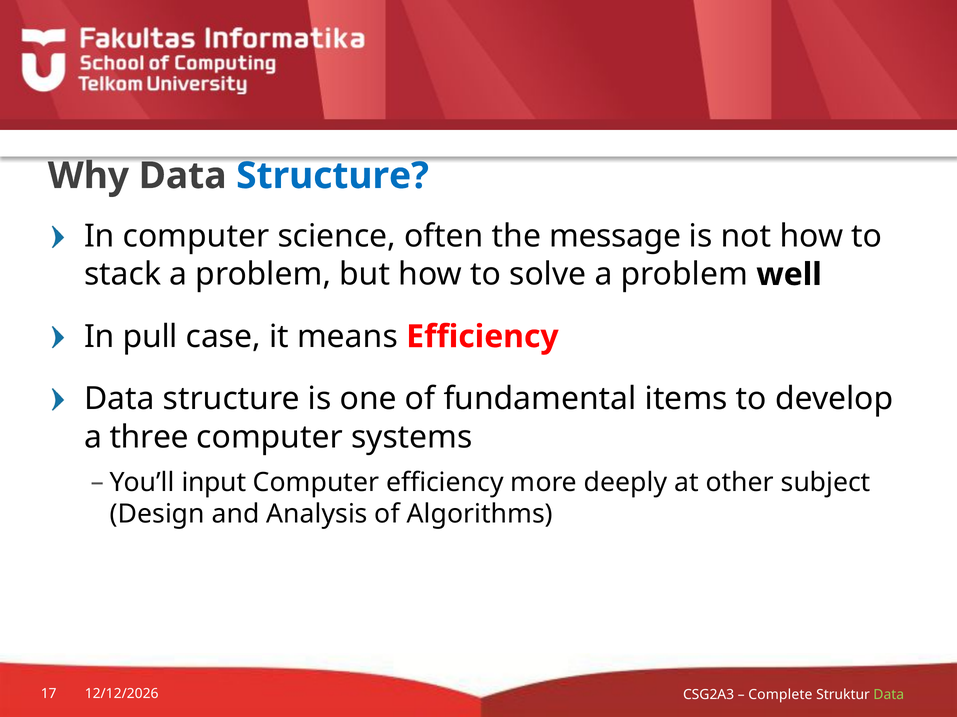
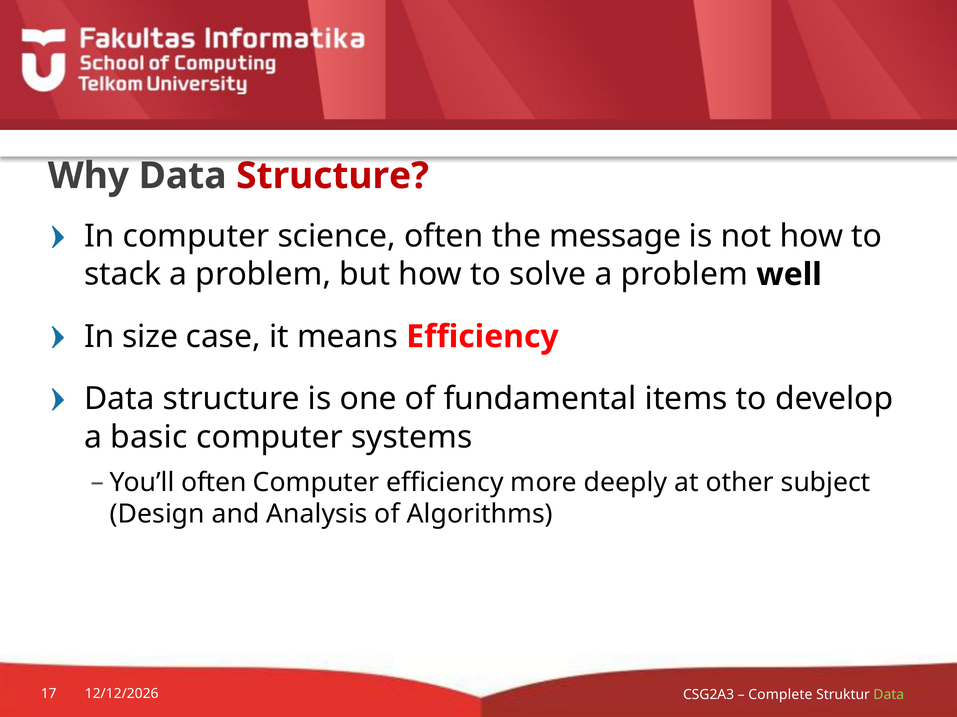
Structure at (332, 176) colour: blue -> red
pull: pull -> size
three: three -> basic
You’ll input: input -> often
